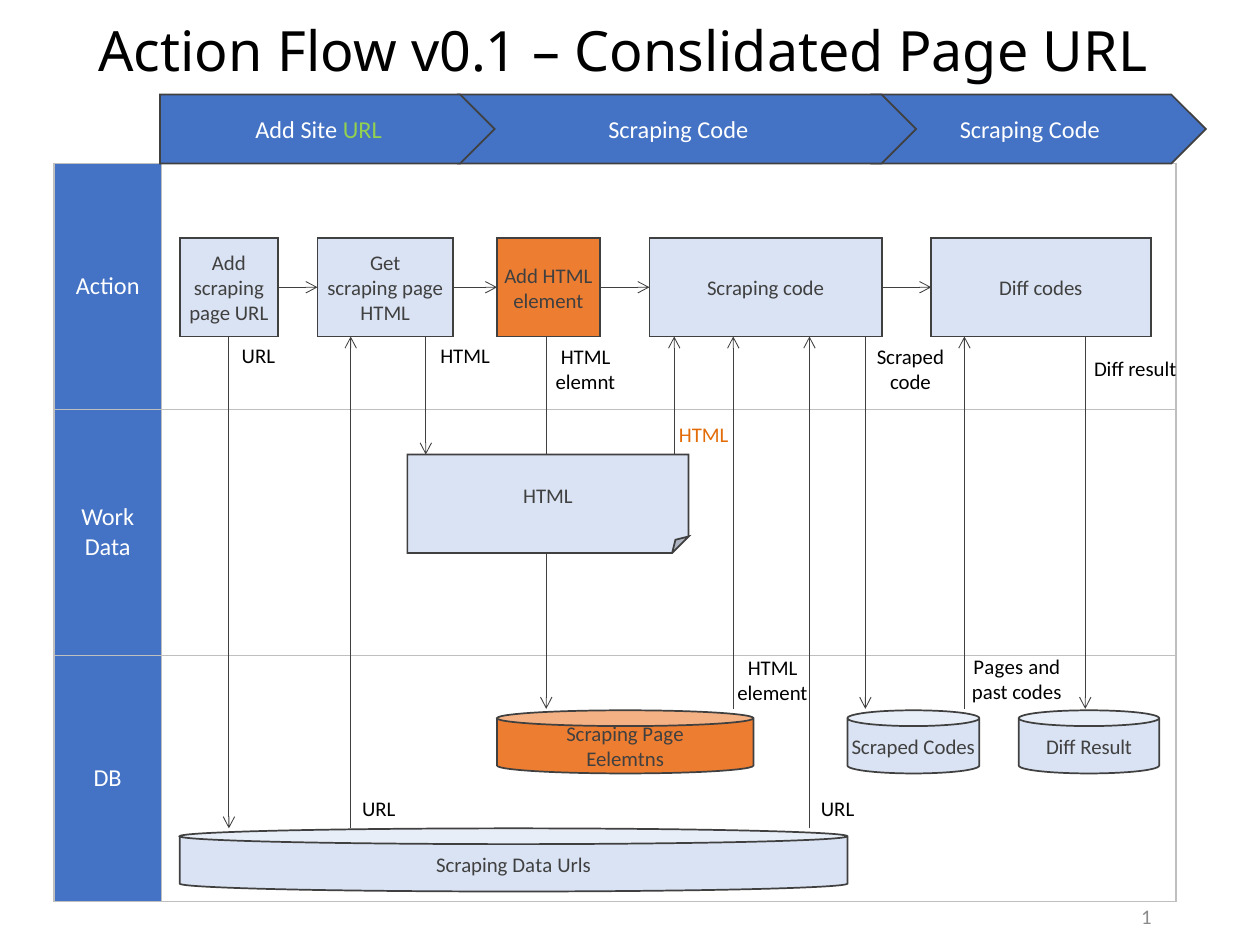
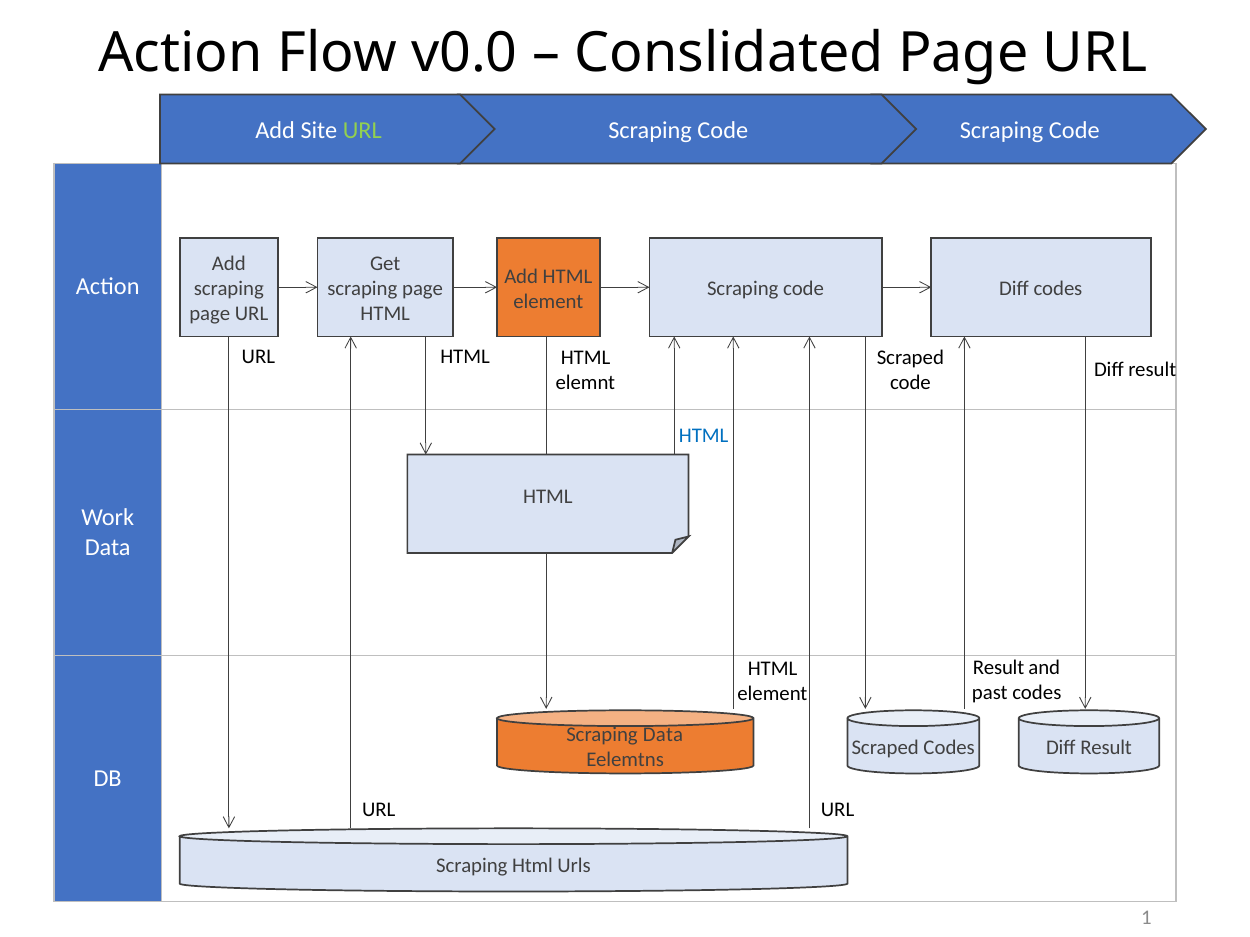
v0.1: v0.1 -> v0.0
HTML at (704, 436) colour: orange -> blue
Pages at (998, 668): Pages -> Result
Page at (663, 735): Page -> Data
Scraping Data: Data -> Html
